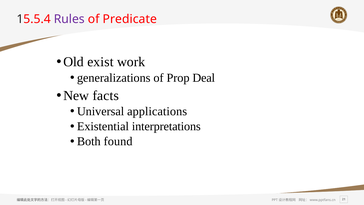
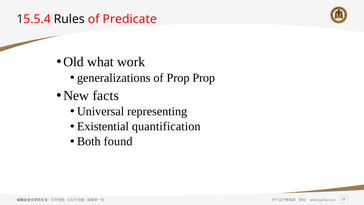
Rules colour: purple -> black
exist: exist -> what
Prop Deal: Deal -> Prop
applications: applications -> representing
interpretations: interpretations -> quantification
